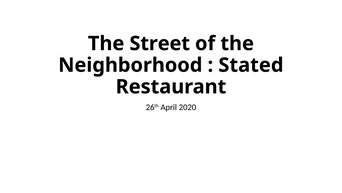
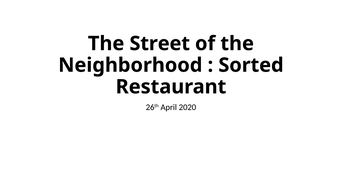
Stated: Stated -> Sorted
